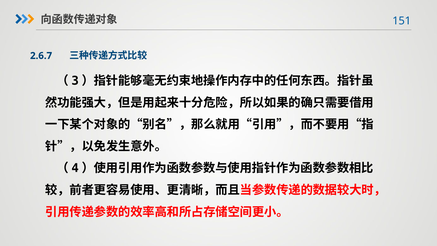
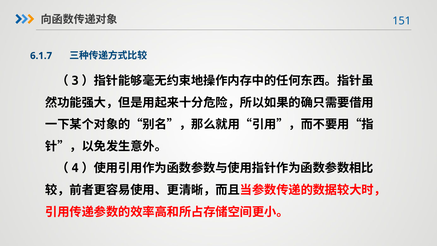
2.6.7: 2.6.7 -> 6.1.7
